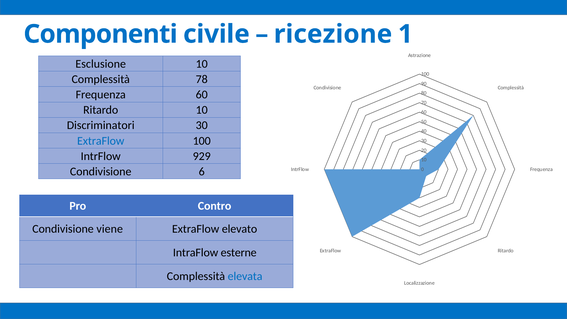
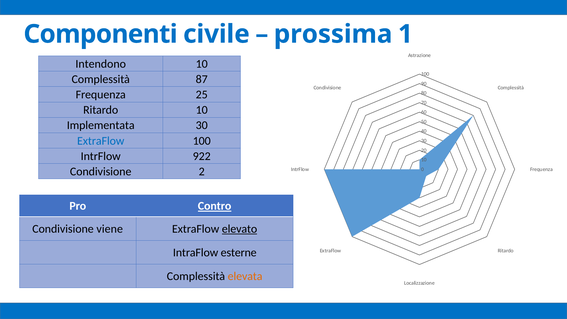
ricezione: ricezione -> prossima
Esclusione: Esclusione -> Intendono
78: 78 -> 87
Frequenza 60: 60 -> 25
Discriminatori: Discriminatori -> Implementata
929: 929 -> 922
6: 6 -> 2
Contro underline: none -> present
elevato underline: none -> present
elevata colour: blue -> orange
